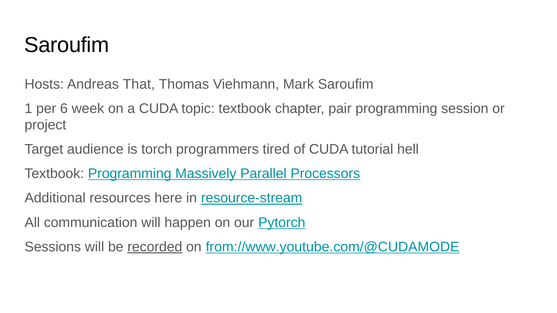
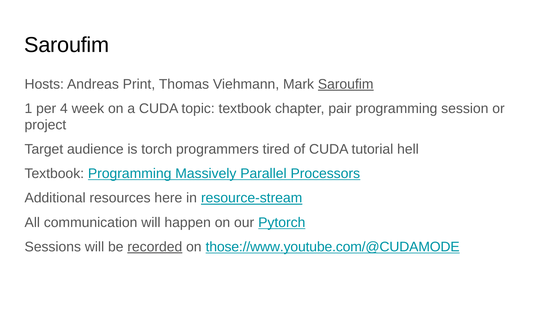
That: That -> Print
Saroufim at (346, 84) underline: none -> present
6: 6 -> 4
from://www.youtube.com/@CUDAMODE: from://www.youtube.com/@CUDAMODE -> those://www.youtube.com/@CUDAMODE
